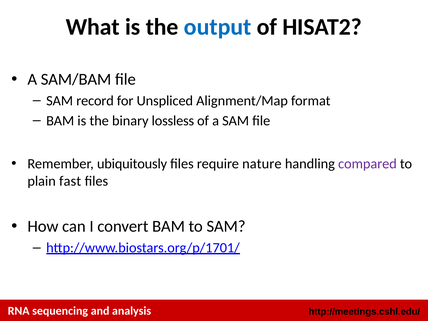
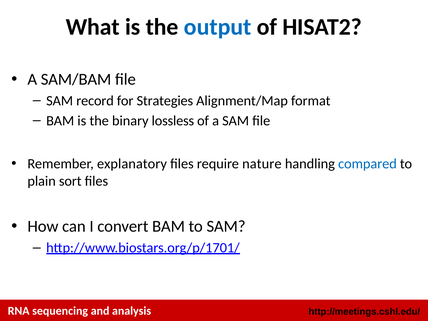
Unspliced: Unspliced -> Strategies
ubiquitously: ubiquitously -> explanatory
compared colour: purple -> blue
fast: fast -> sort
